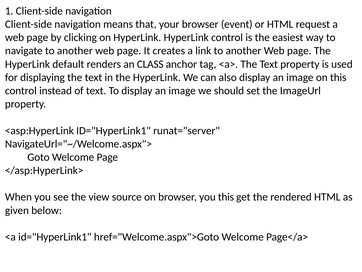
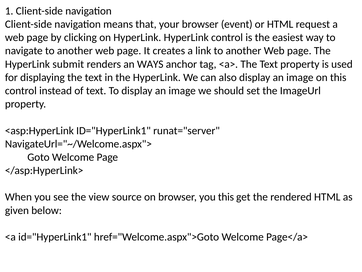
default: default -> submit
CLASS: CLASS -> WAYS
